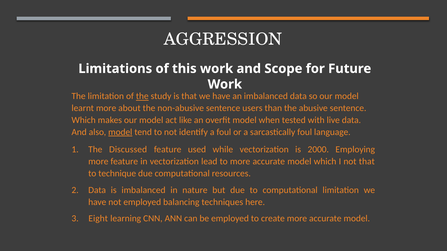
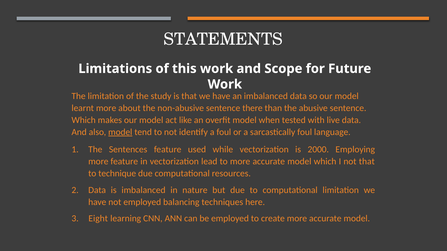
AGGRESSION: AGGRESSION -> STATEMENTS
the at (142, 96) underline: present -> none
users: users -> there
Discussed: Discussed -> Sentences
